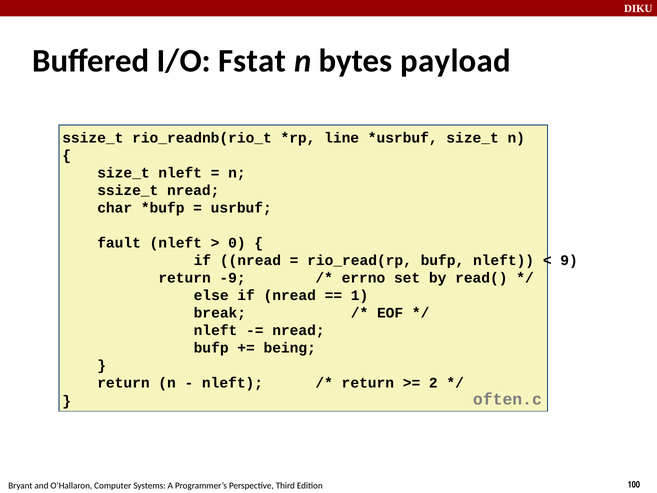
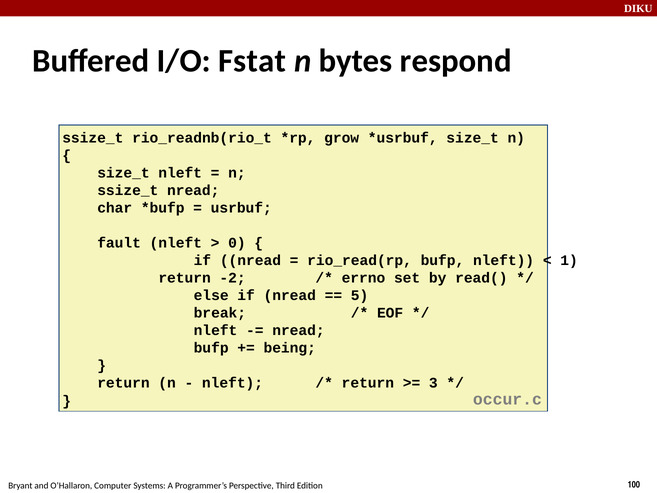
payload: payload -> respond
line: line -> grow
9: 9 -> 1
-9: -9 -> -2
1: 1 -> 5
2: 2 -> 3
often.c: often.c -> occur.c
